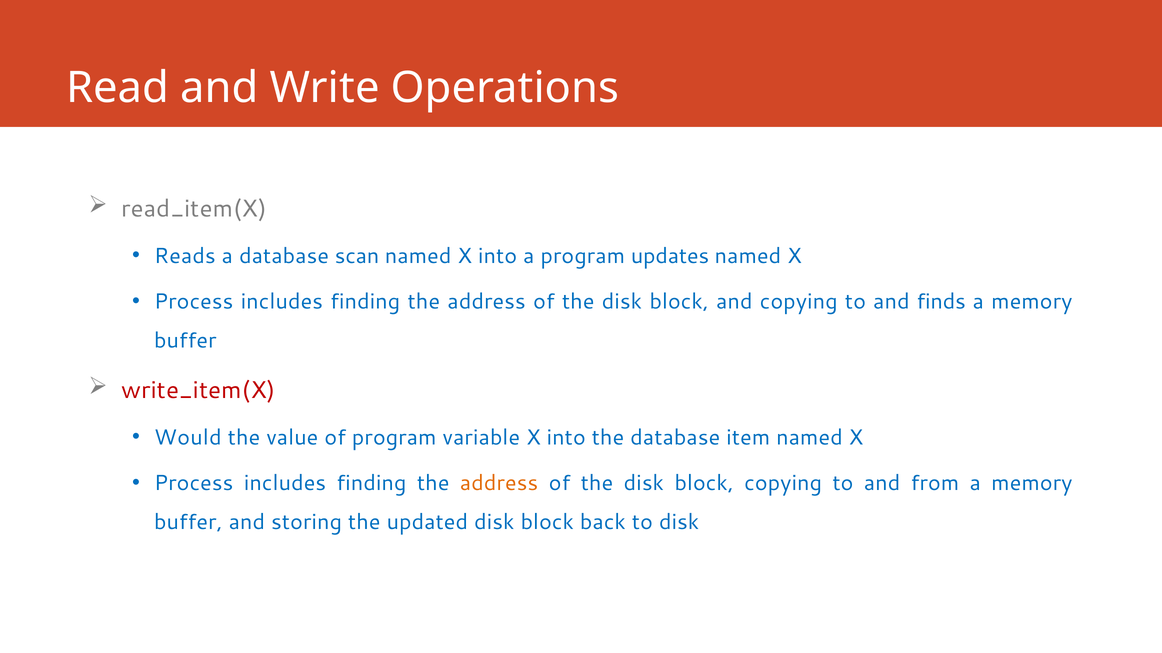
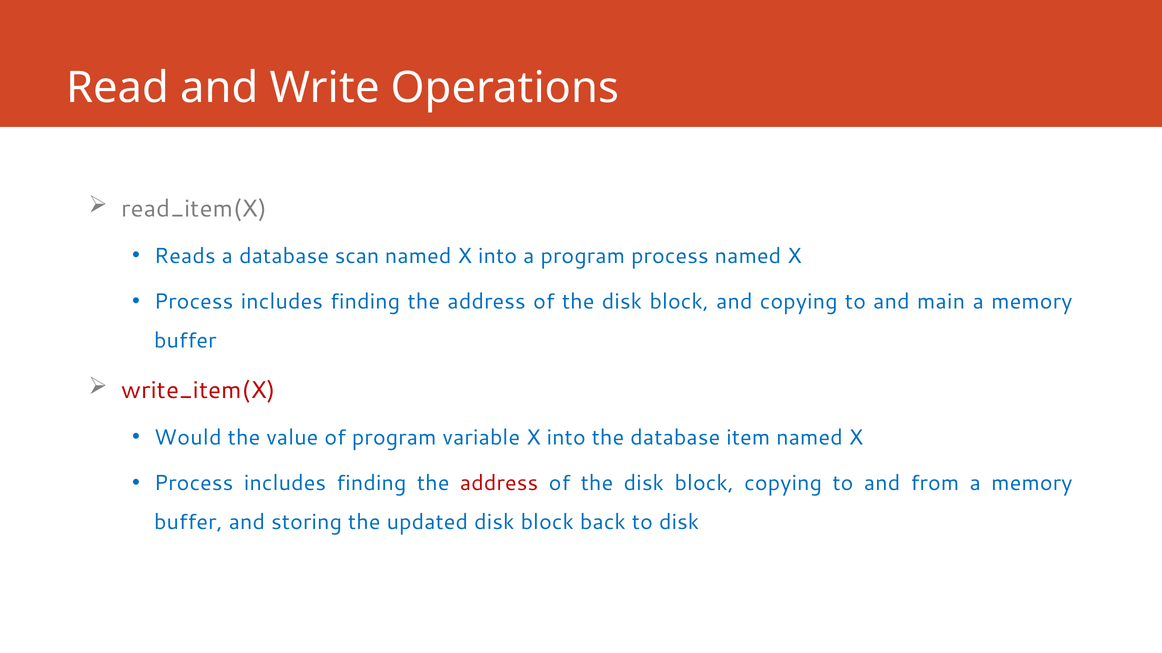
program updates: updates -> process
finds: finds -> main
address at (499, 484) colour: orange -> red
